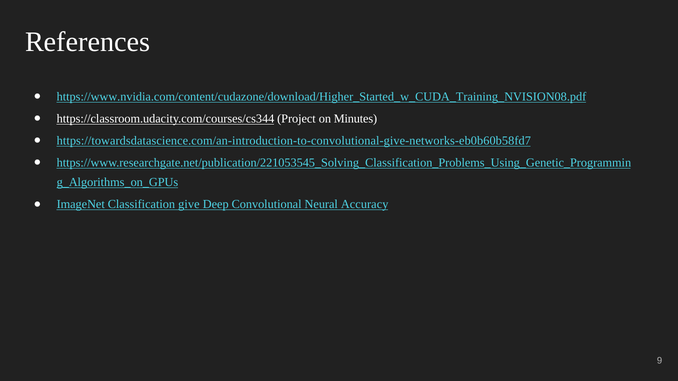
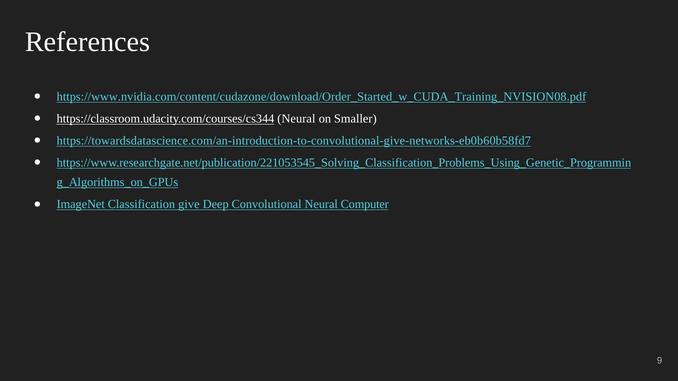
https://www.nvidia.com/content/cudazone/download/Higher_Started_w_CUDA_Training_NVISION08.pdf: https://www.nvidia.com/content/cudazone/download/Higher_Started_w_CUDA_Training_NVISION08.pdf -> https://www.nvidia.com/content/cudazone/download/Order_Started_w_CUDA_Training_NVISION08.pdf
https://classroom.udacity.com/courses/cs344 Project: Project -> Neural
Minutes: Minutes -> Smaller
Accuracy: Accuracy -> Computer
